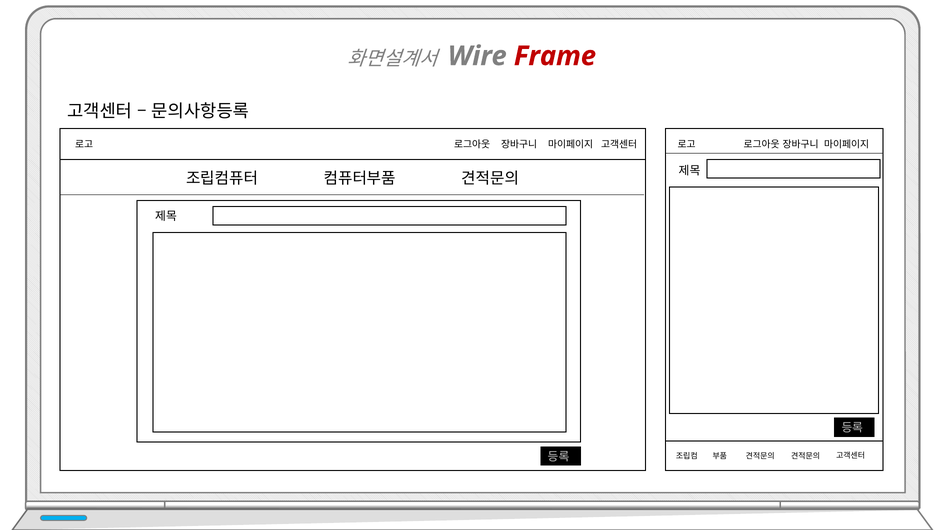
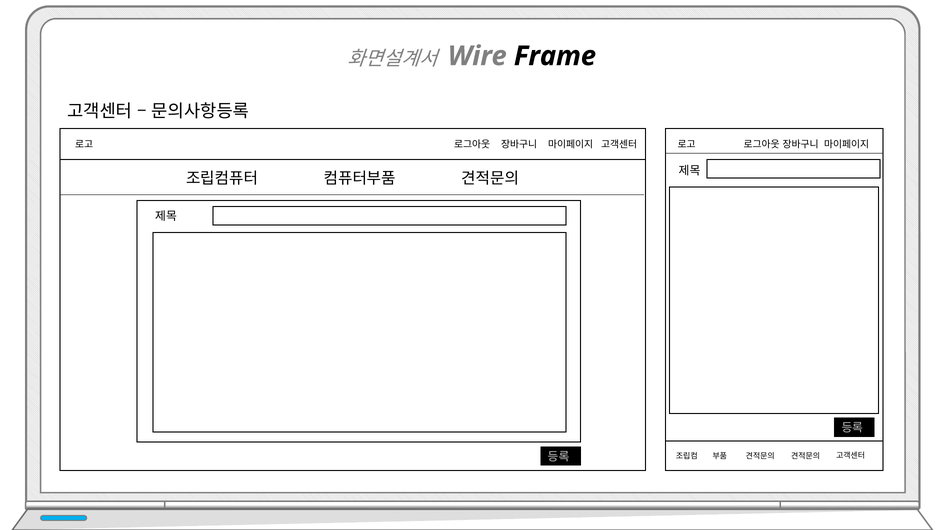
Frame colour: red -> black
